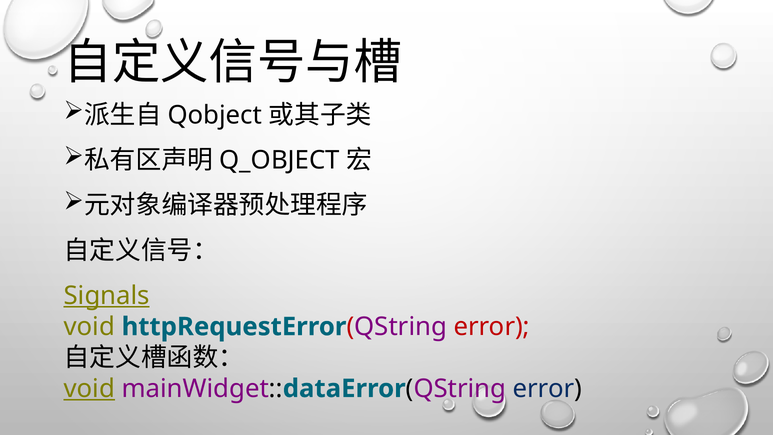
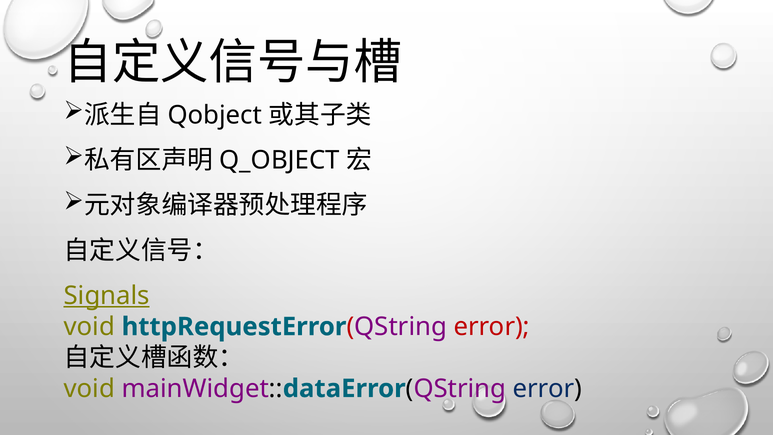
void at (89, 388) underline: present -> none
